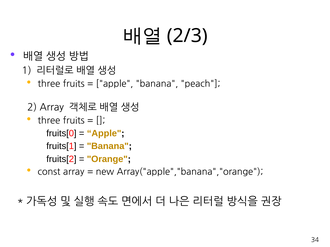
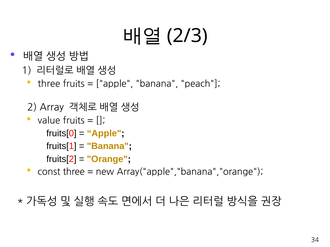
three at (49, 121): three -> value
const array: array -> three
